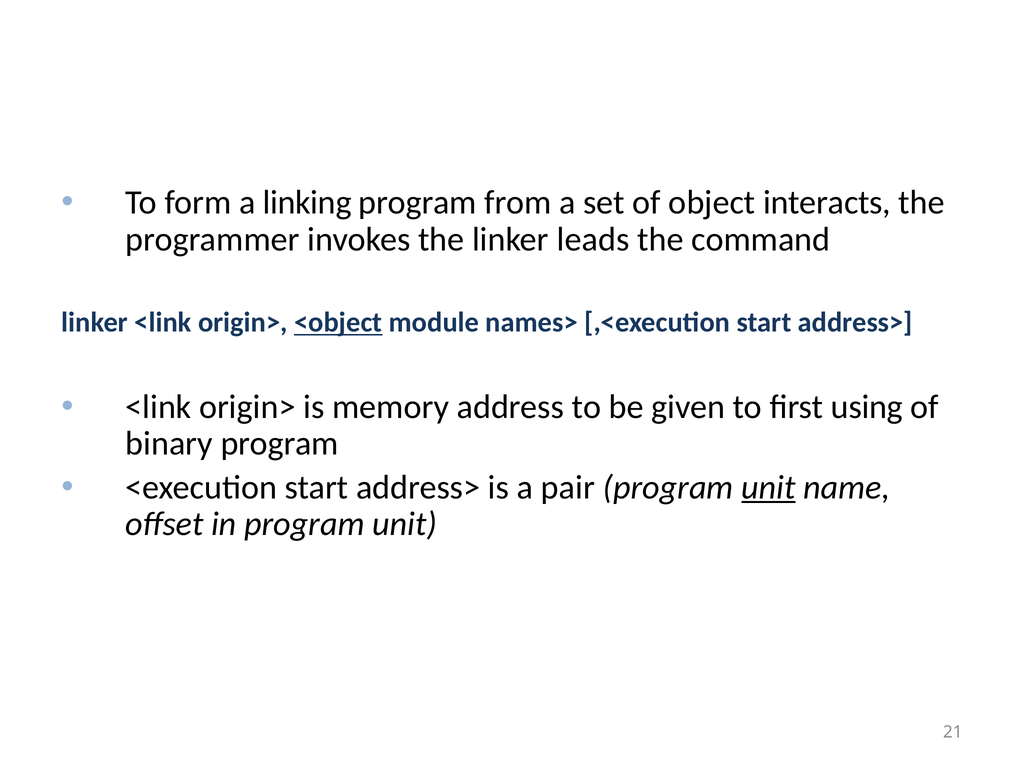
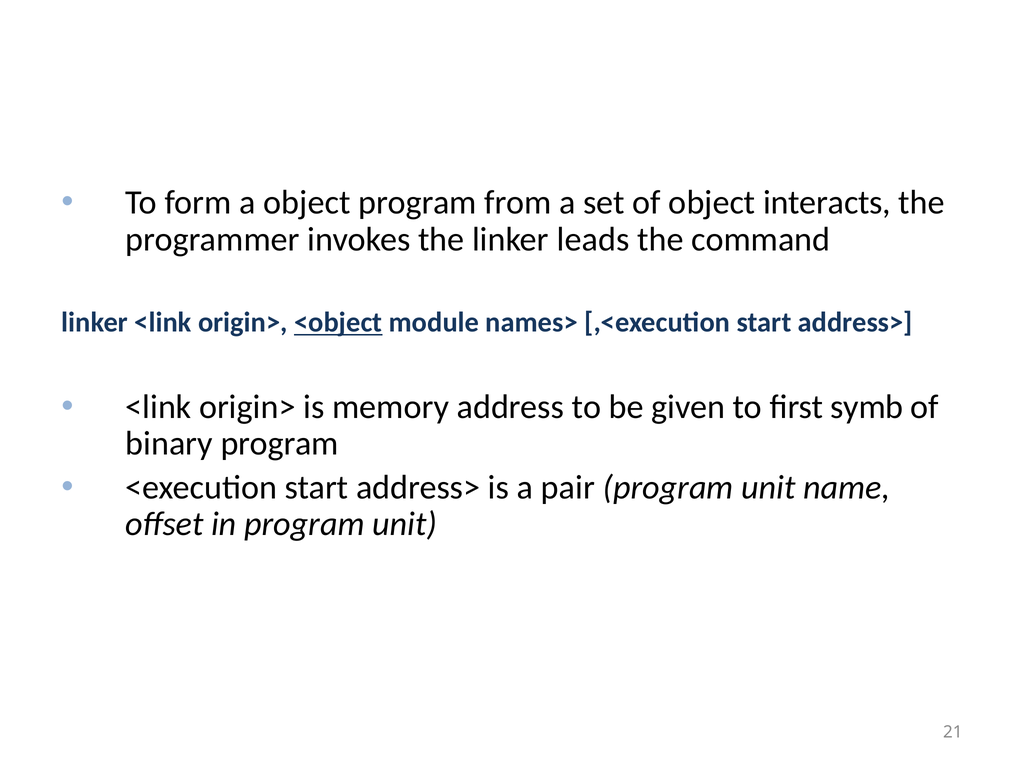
a linking: linking -> object
using: using -> symb
unit at (768, 487) underline: present -> none
